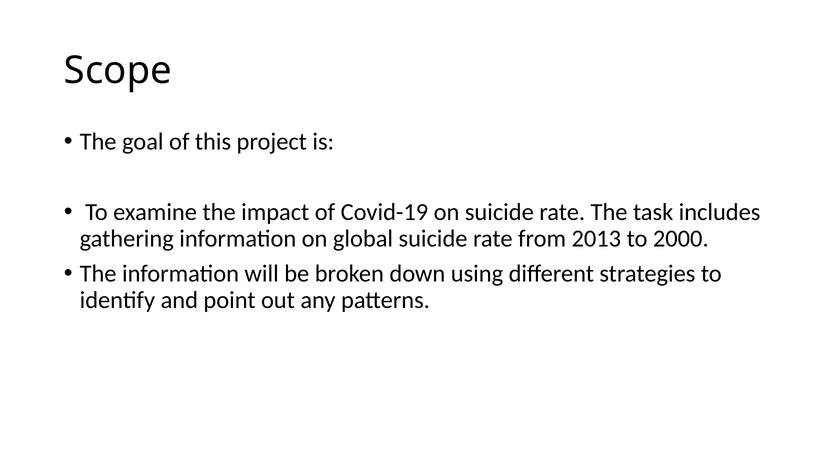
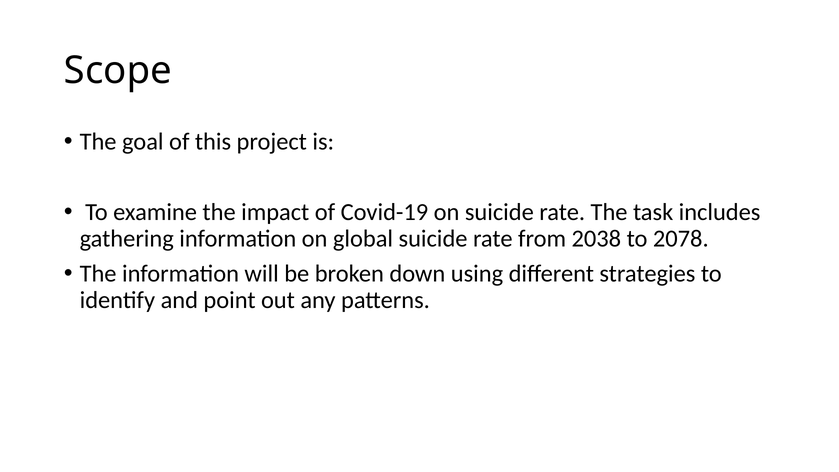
2013: 2013 -> 2038
2000: 2000 -> 2078
